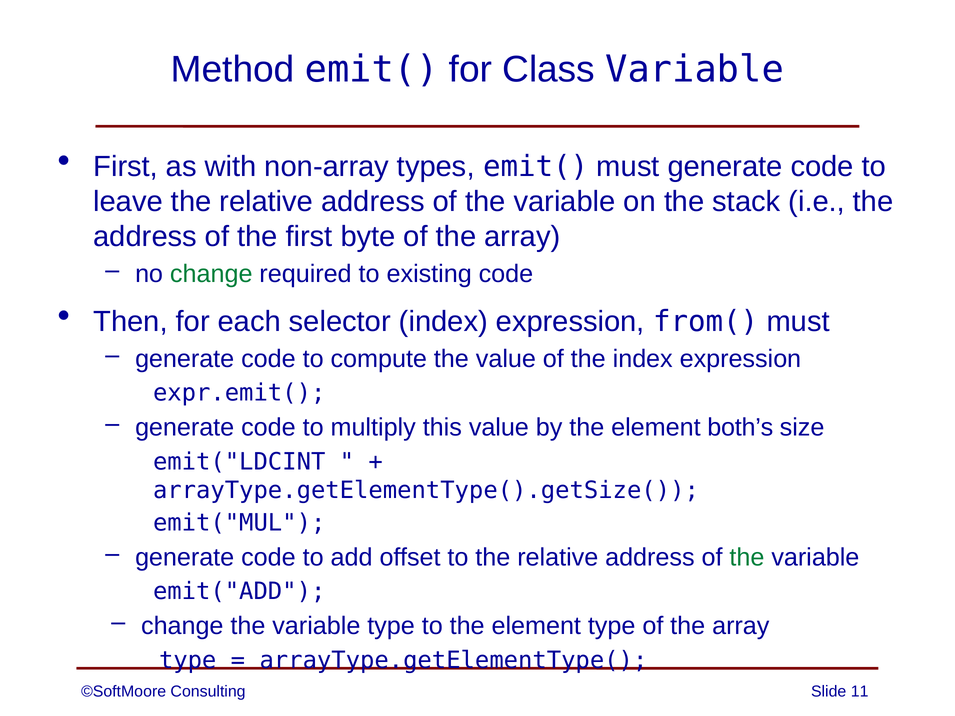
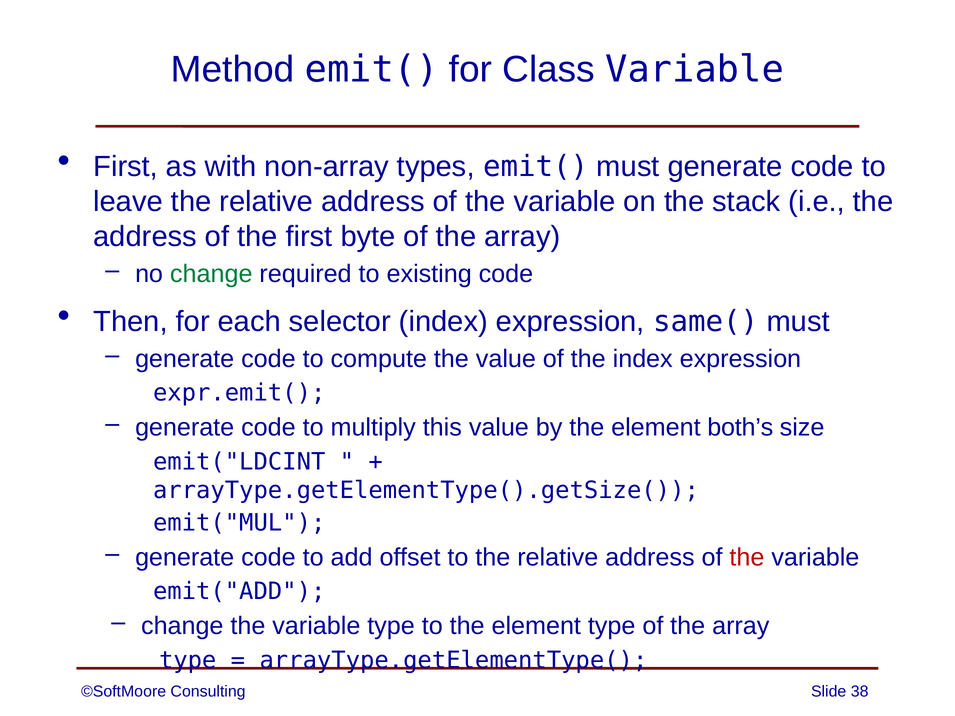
from(: from( -> same(
the at (747, 558) colour: green -> red
11: 11 -> 38
